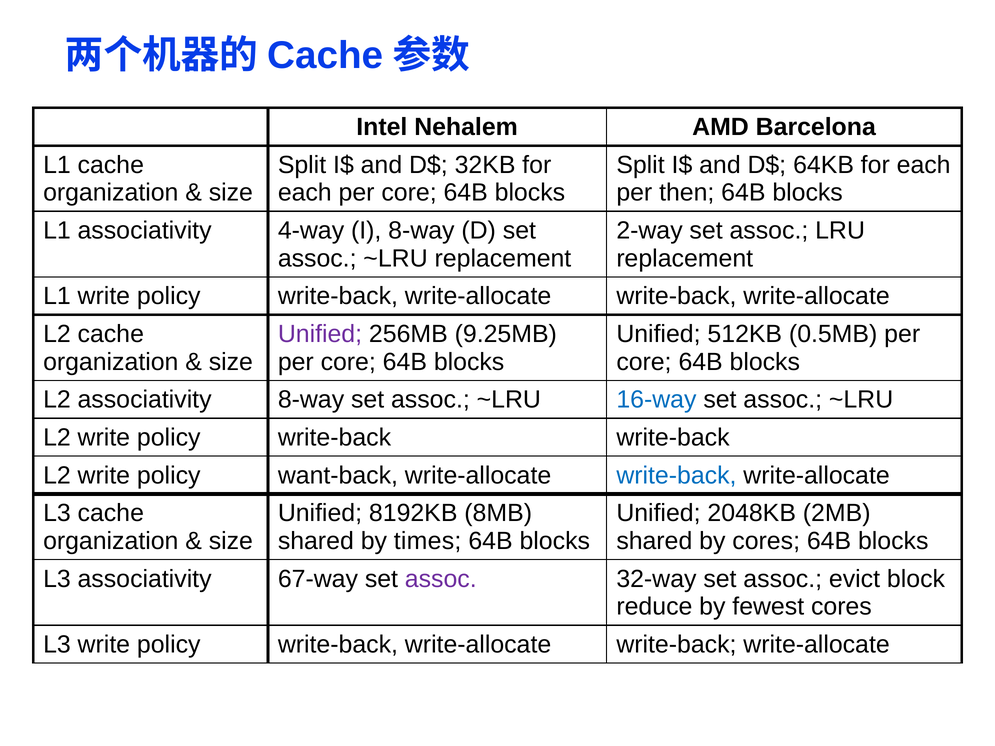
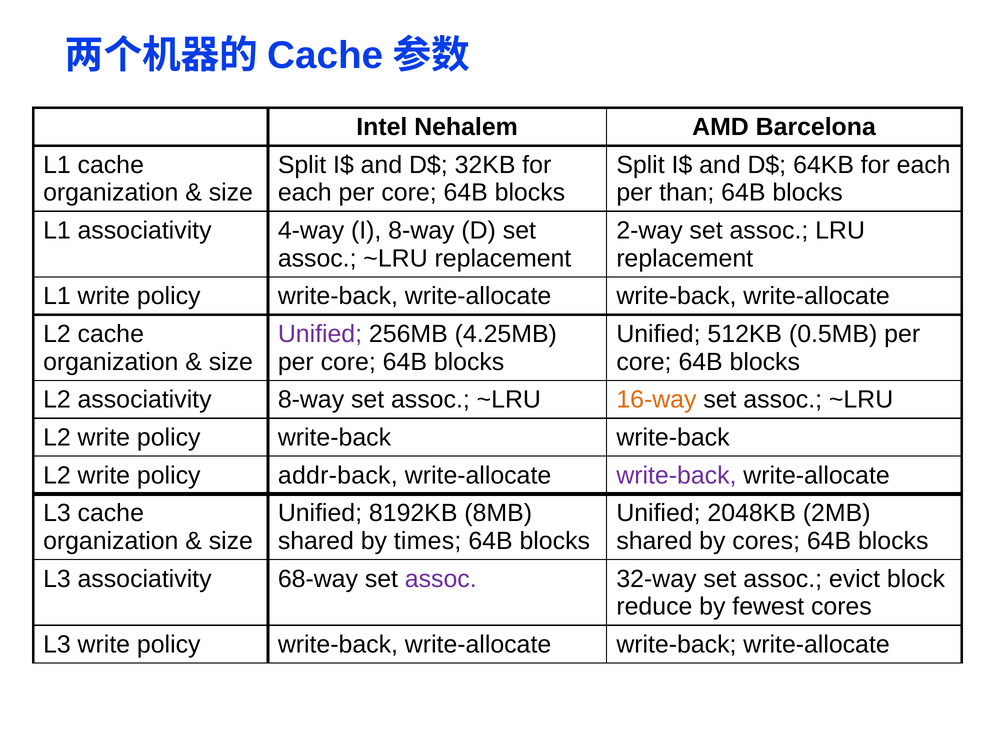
then: then -> than
9.25MB: 9.25MB -> 4.25MB
16-way colour: blue -> orange
want-back: want-back -> addr-back
write-back at (676, 476) colour: blue -> purple
67-way: 67-way -> 68-way
